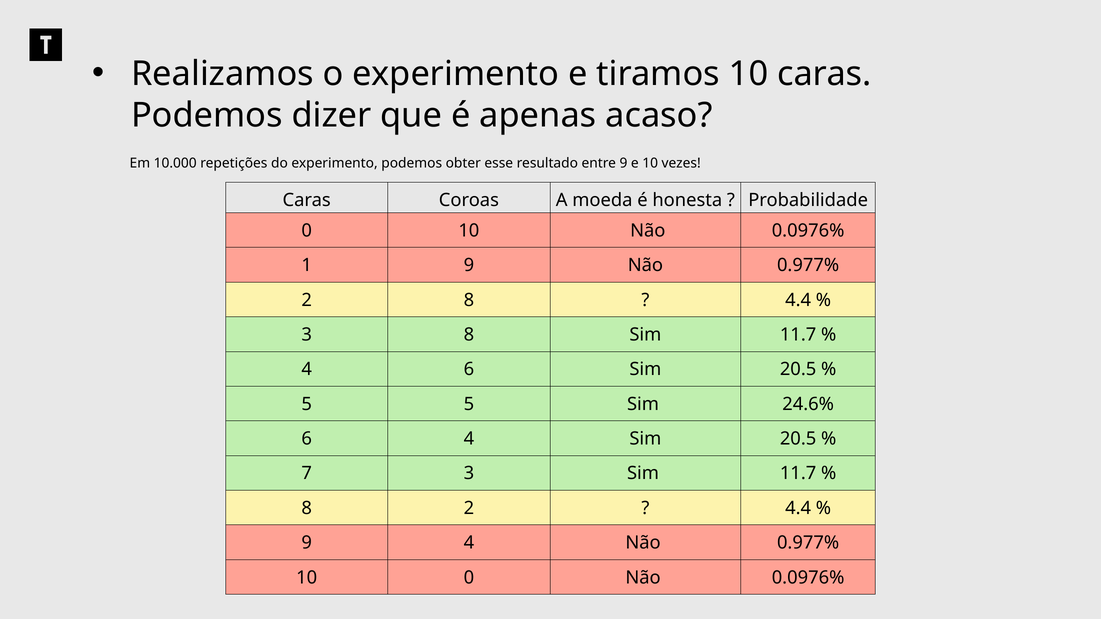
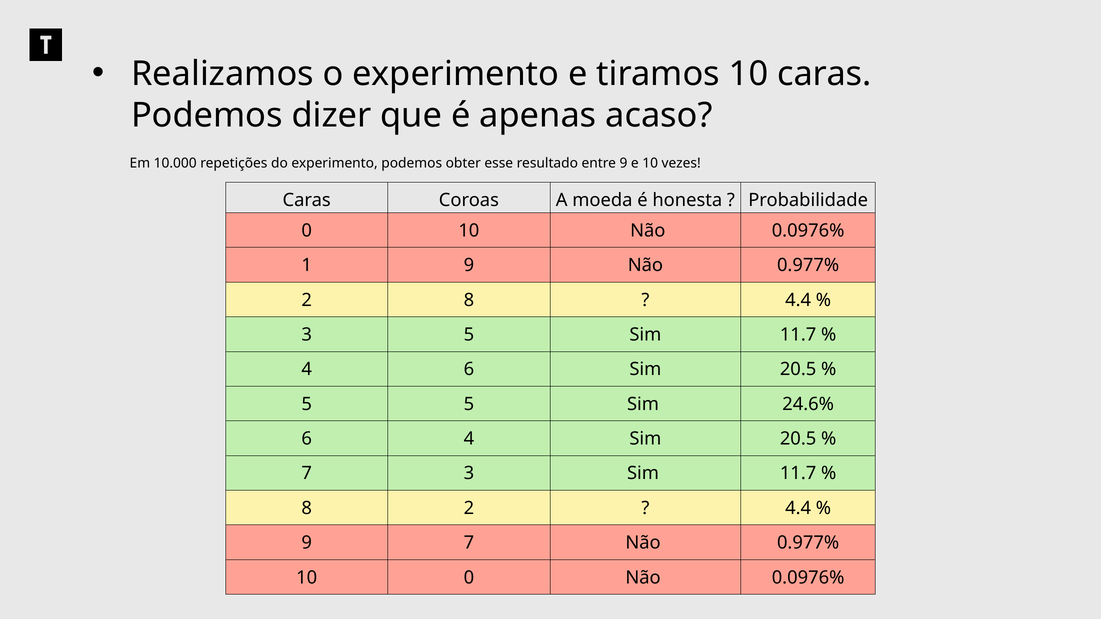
3 8: 8 -> 5
9 4: 4 -> 7
